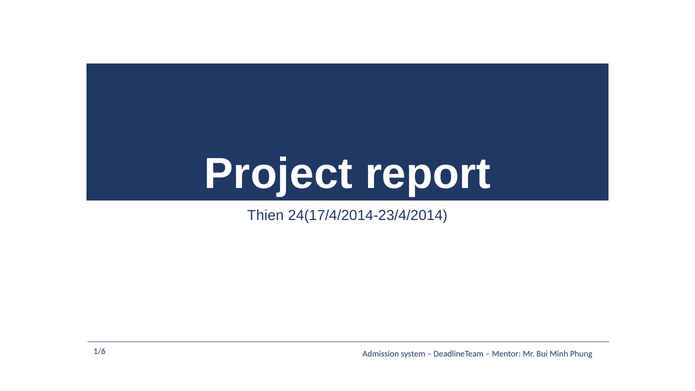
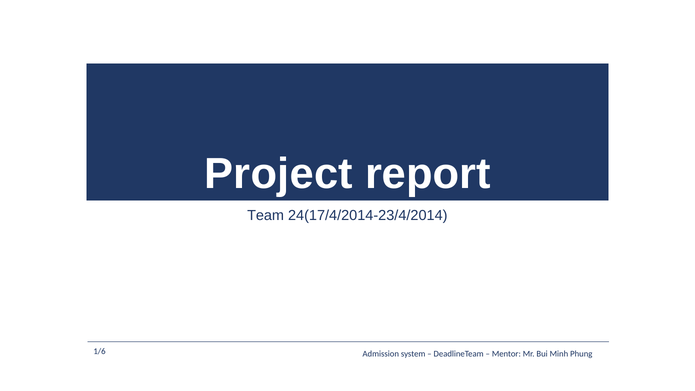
Thien: Thien -> Team
